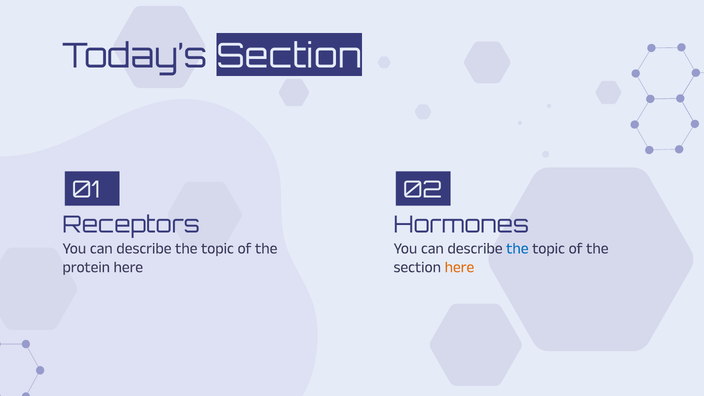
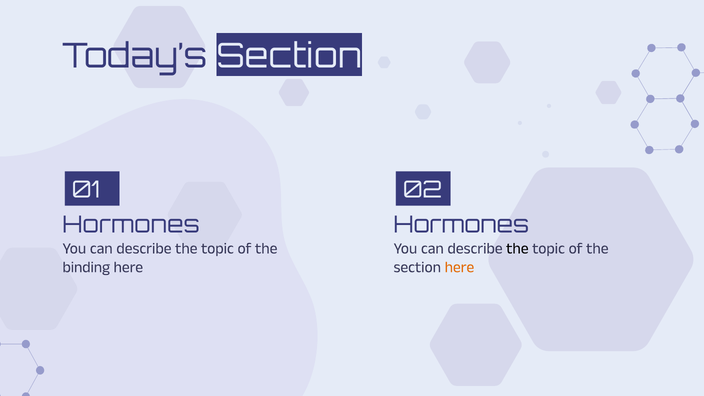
Receptors at (131, 225): Receptors -> Hormones
the at (517, 248) colour: blue -> black
protein: protein -> binding
